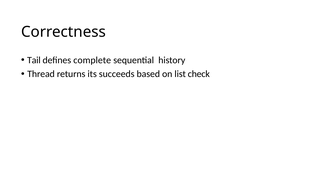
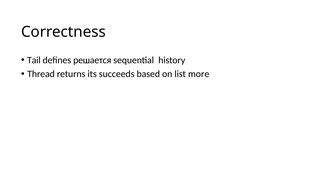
complete: complete -> решается
check: check -> more
